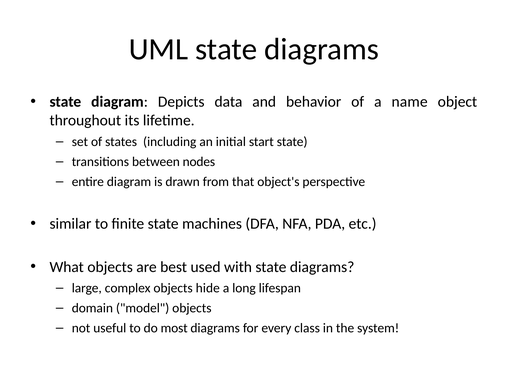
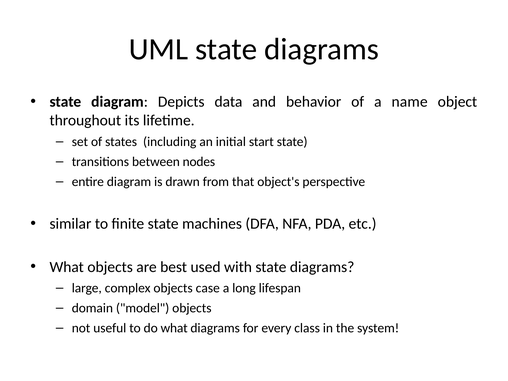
hide: hide -> case
do most: most -> what
